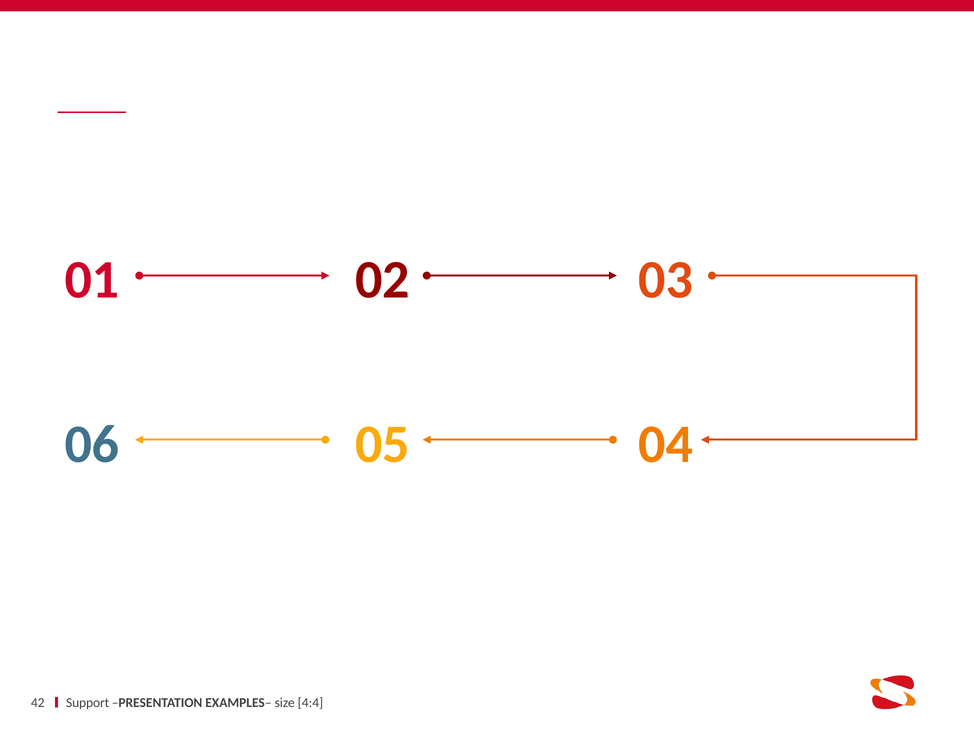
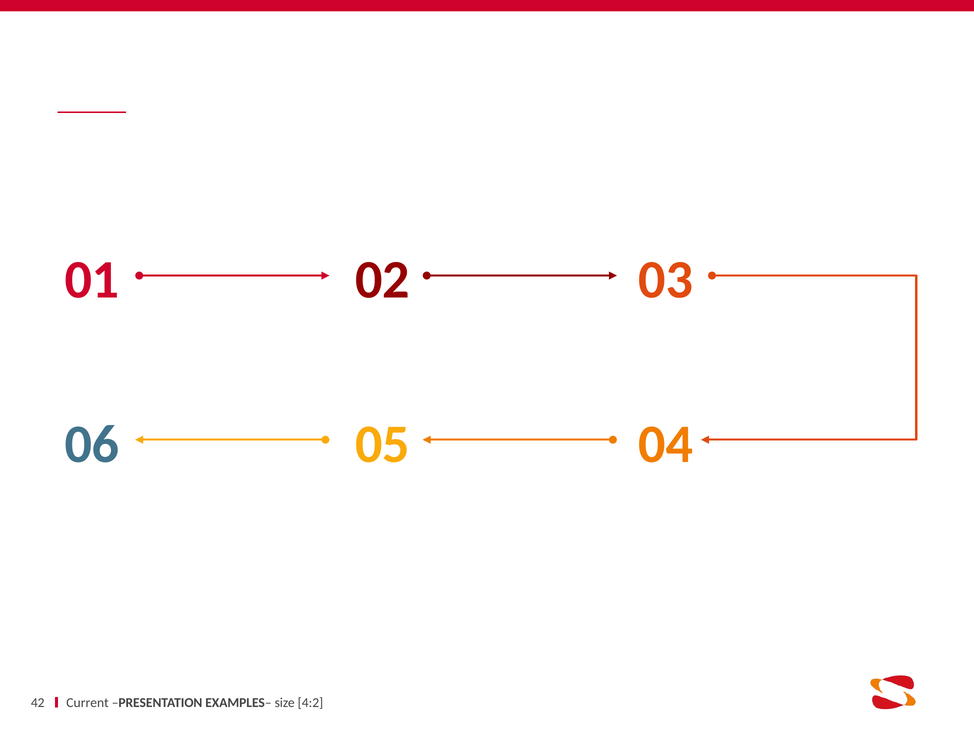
Support: Support -> Current
4:4: 4:4 -> 4:2
